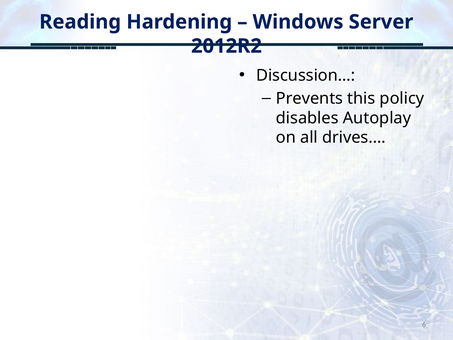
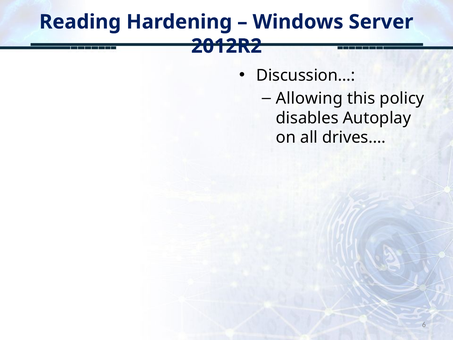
Prevents: Prevents -> Allowing
